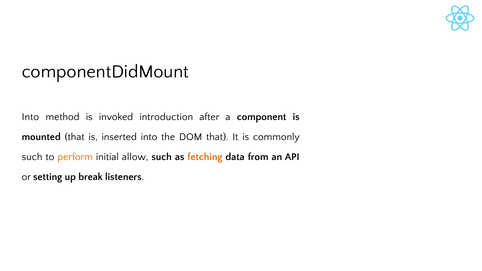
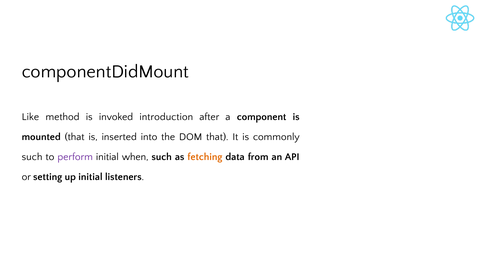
Into at (30, 117): Into -> Like
perform colour: orange -> purple
allow: allow -> when
up break: break -> initial
